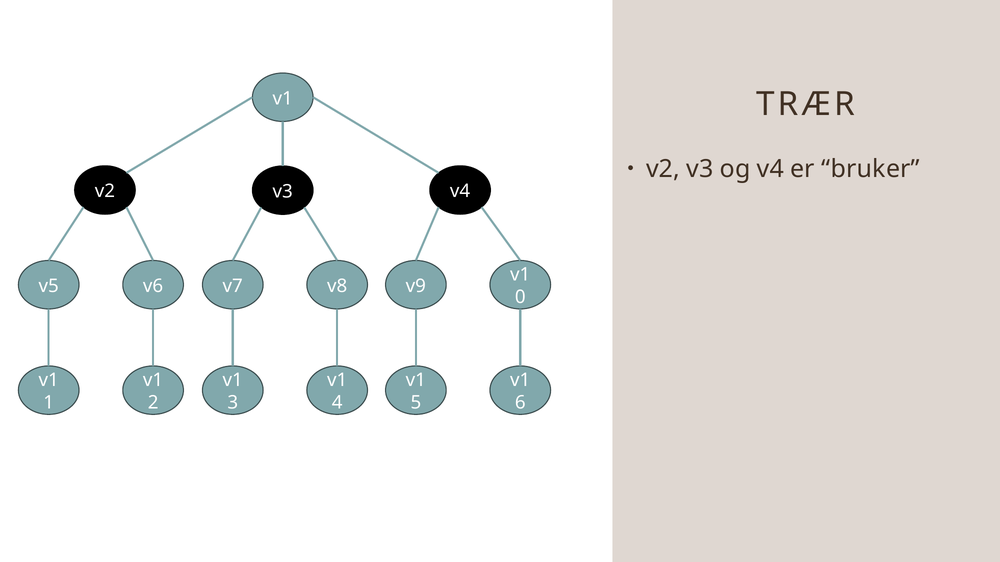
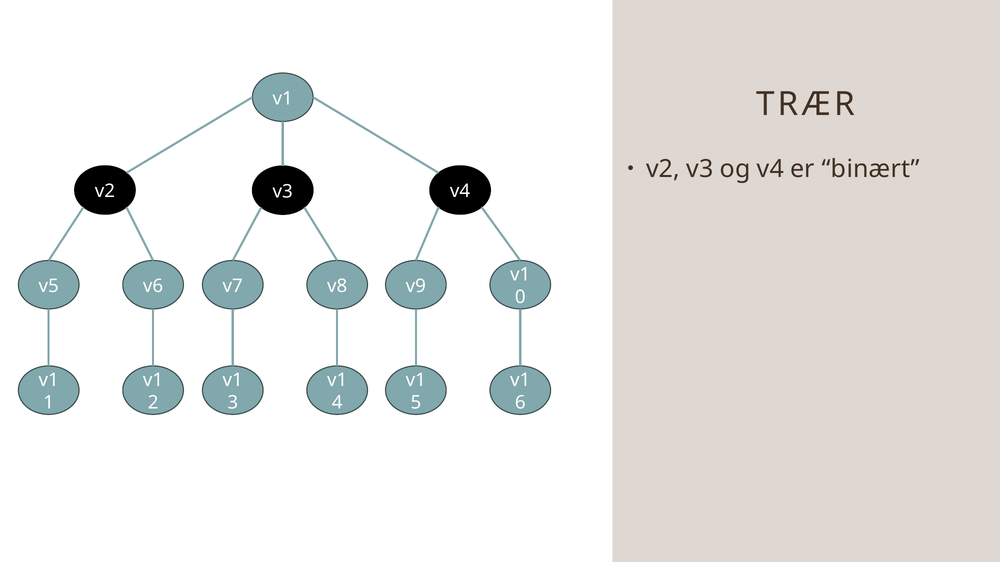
bruker: bruker -> binært
